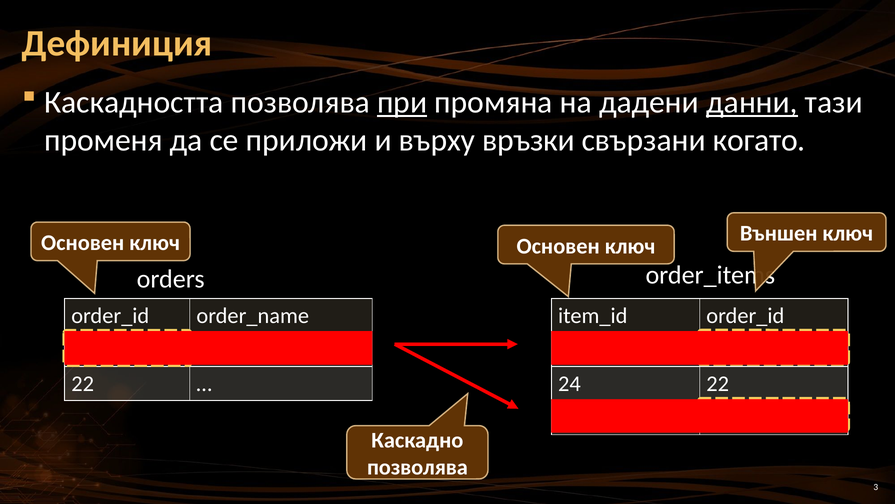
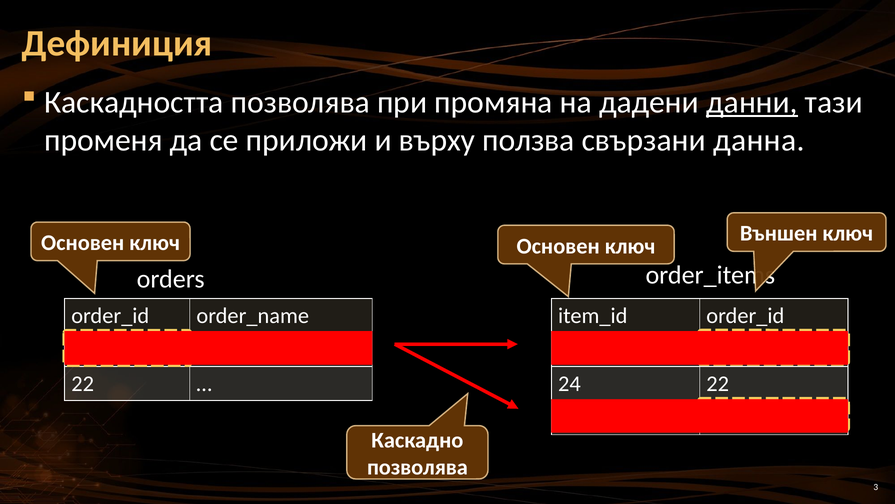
при underline: present -> none
връзки: връзки -> ползва
когато: когато -> данна
